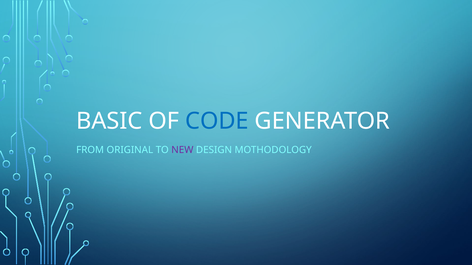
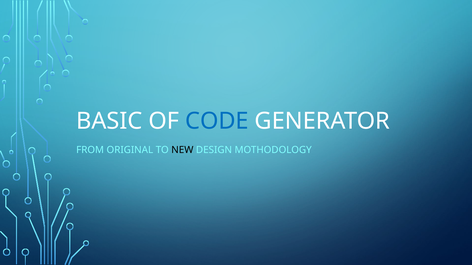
NEW colour: purple -> black
